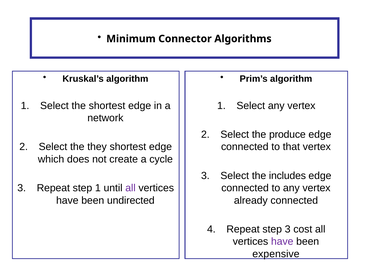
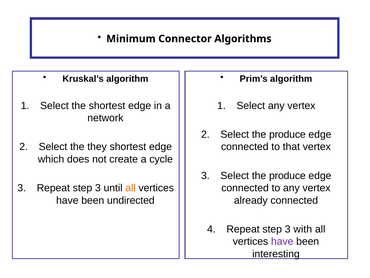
3 Select the includes: includes -> produce
3 Repeat step 1: 1 -> 3
all at (130, 188) colour: purple -> orange
cost: cost -> with
expensive: expensive -> interesting
